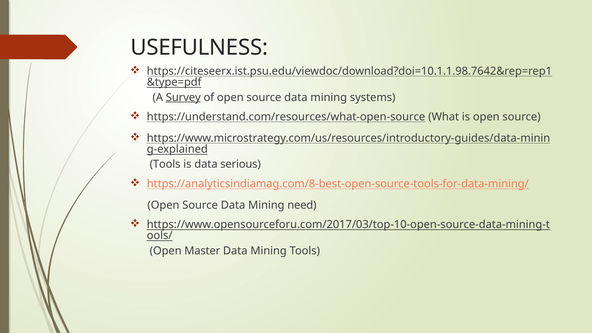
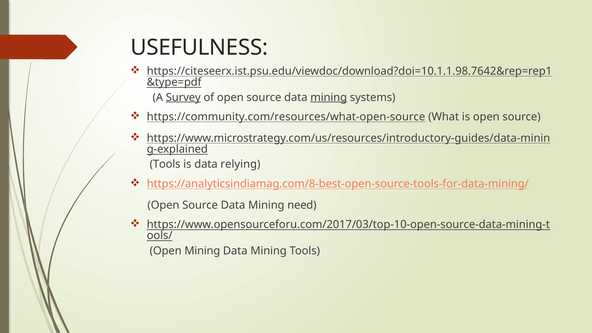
mining at (329, 97) underline: none -> present
https://understand.com/resources/what-open-source: https://understand.com/resources/what-open-source -> https://community.com/resources/what-open-source
serious: serious -> relying
Open Master: Master -> Mining
